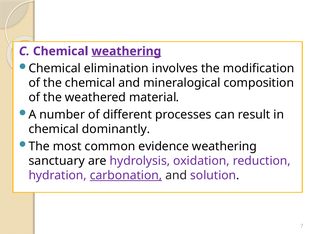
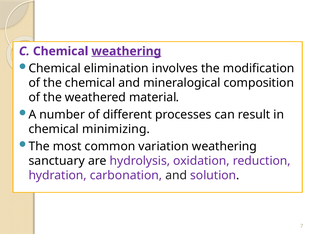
dominantly: dominantly -> minimizing
evidence: evidence -> variation
carbonation underline: present -> none
